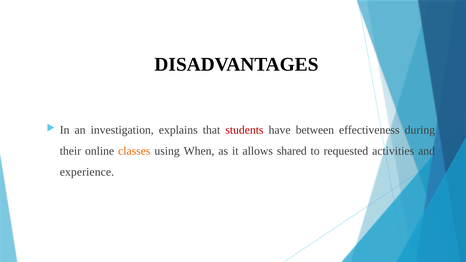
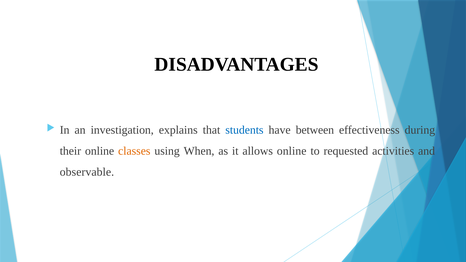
students colour: red -> blue
allows shared: shared -> online
experience: experience -> observable
